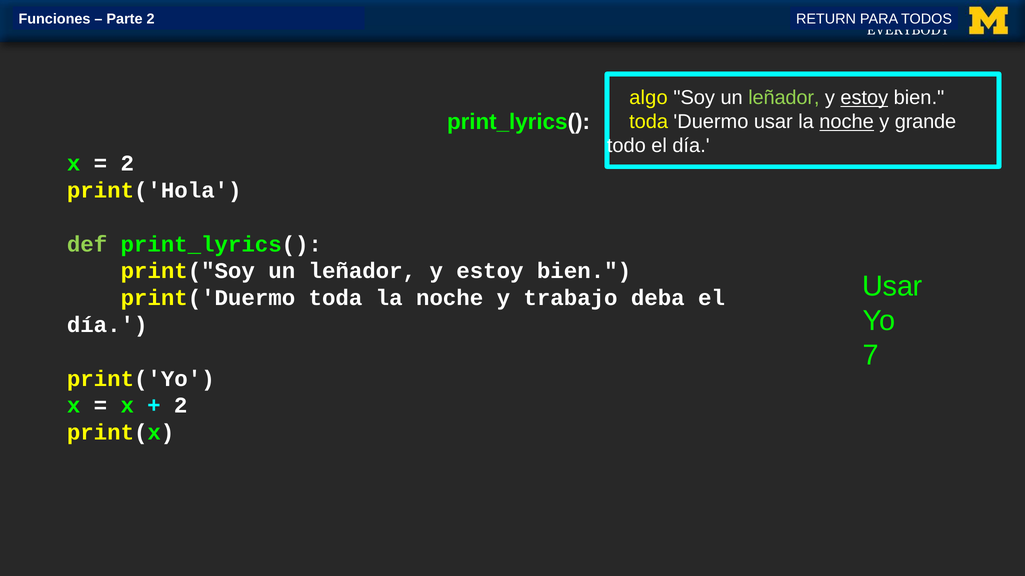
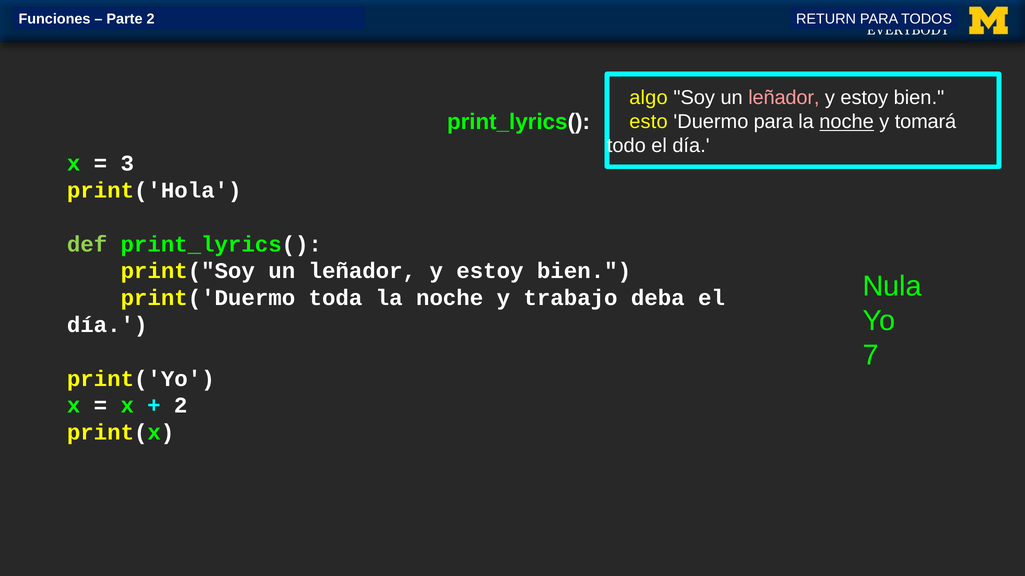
leñador at (784, 98) colour: light green -> pink
estoy at (864, 98) underline: present -> none
toda at (649, 122): toda -> esto
Duermo usar: usar -> para
grande: grande -> tomará
2 at (127, 164): 2 -> 3
Usar at (892, 287): Usar -> Nula
